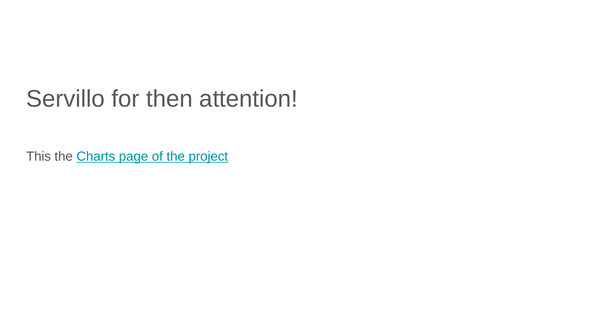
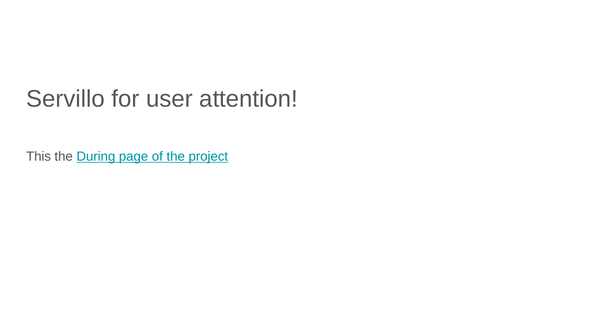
then: then -> user
Charts: Charts -> During
